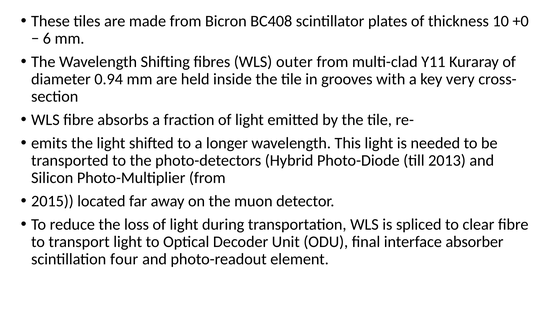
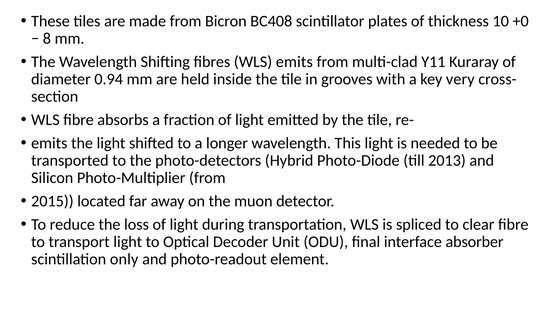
6: 6 -> 8
WLS outer: outer -> emits
four: four -> only
